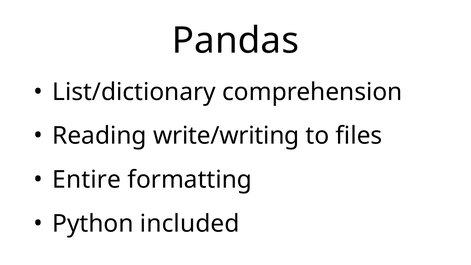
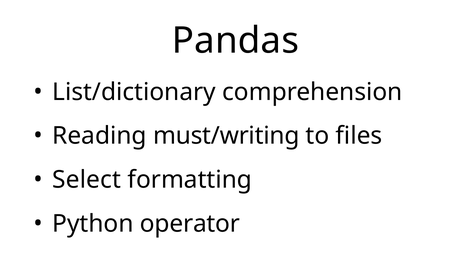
write/writing: write/writing -> must/writing
Entire: Entire -> Select
included: included -> operator
